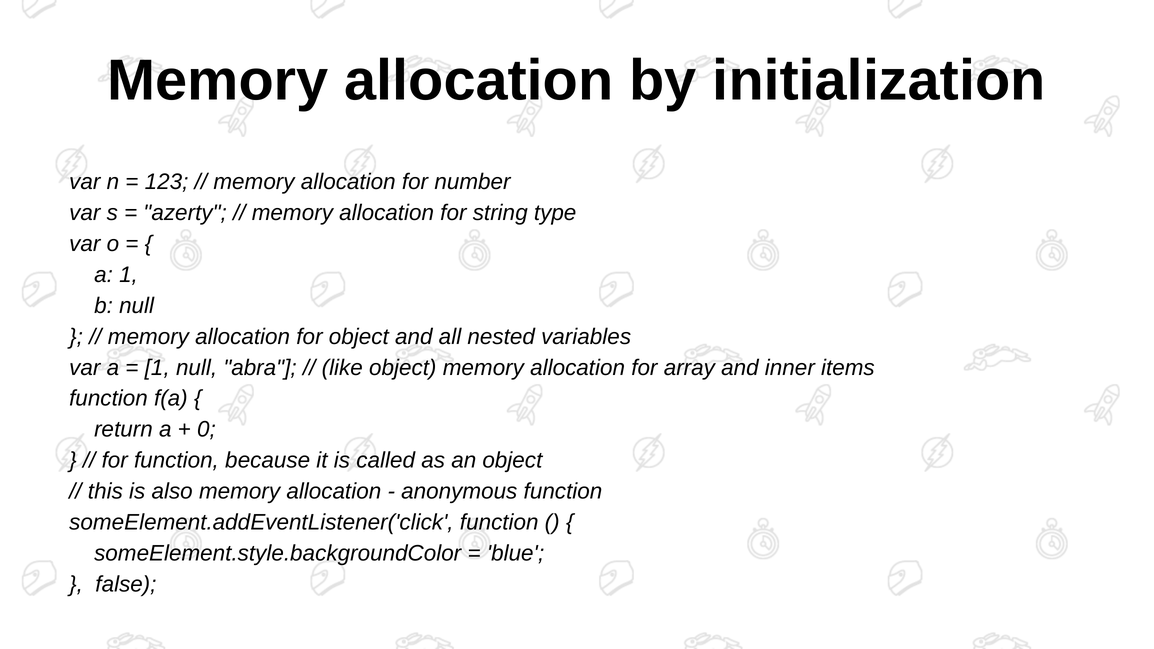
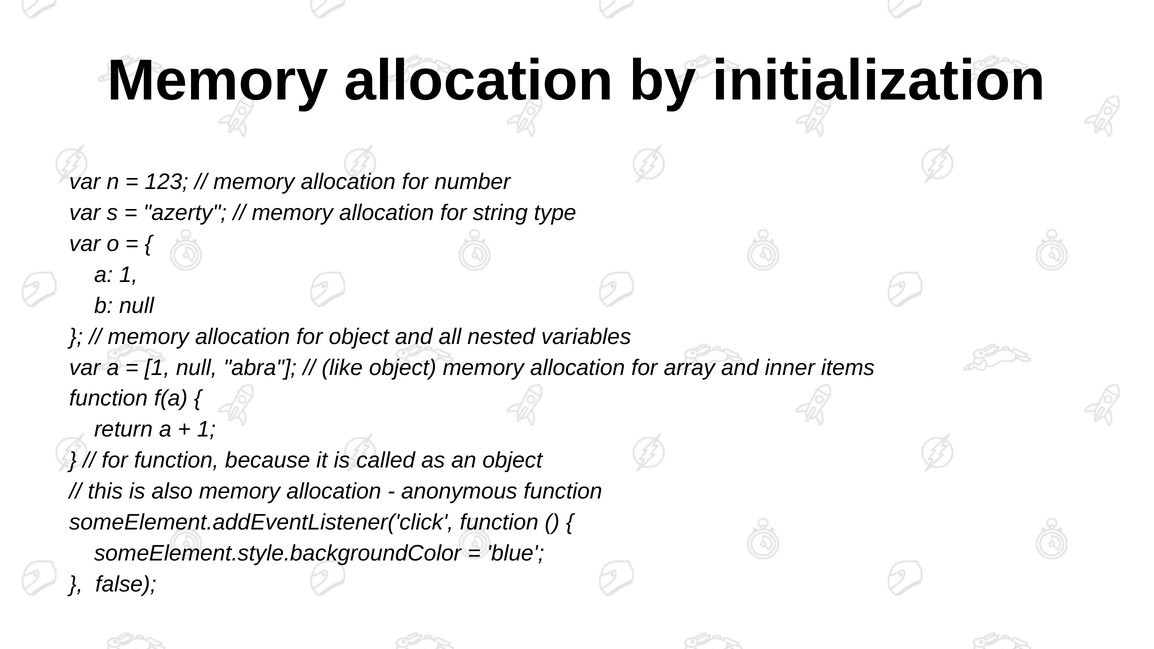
0 at (206, 430): 0 -> 1
